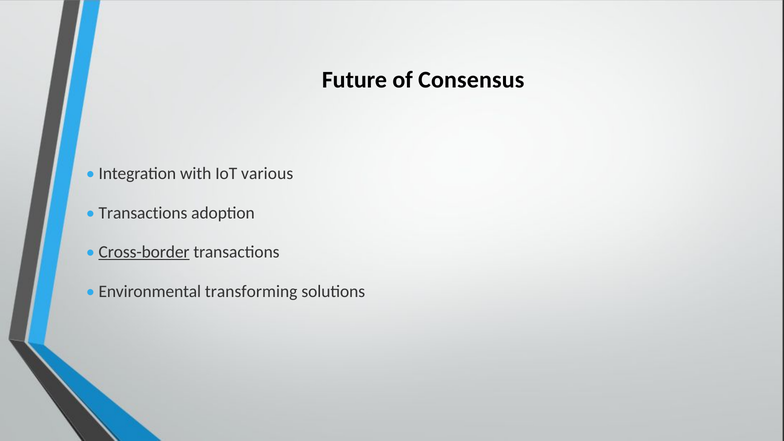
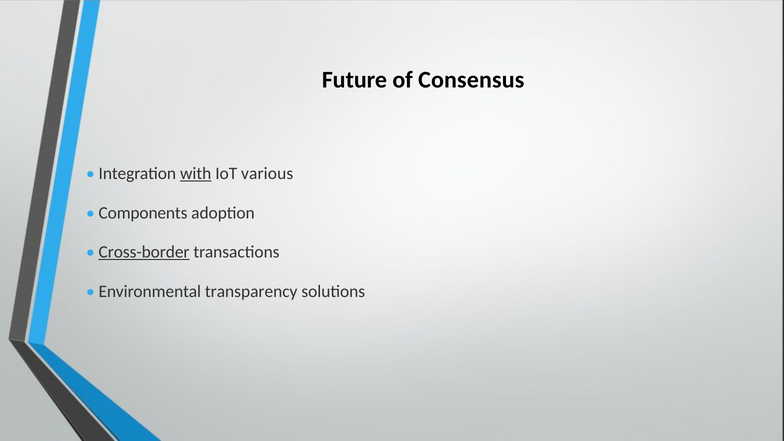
with underline: none -> present
Transactions at (143, 213): Transactions -> Components
transforming: transforming -> transparency
